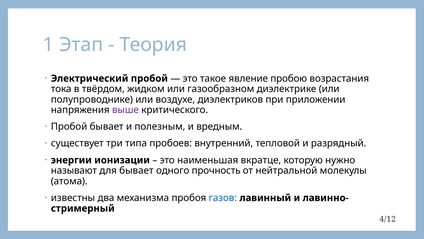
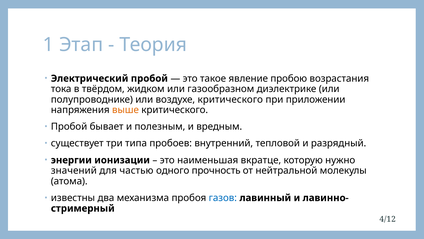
воздухе диэлектриков: диэлектриков -> критического
выше colour: purple -> orange
называют: называют -> значений
для бывает: бывает -> частью
